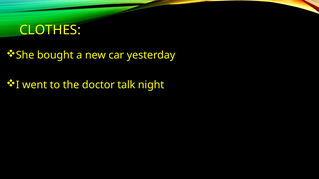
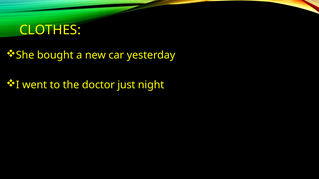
talk: talk -> just
